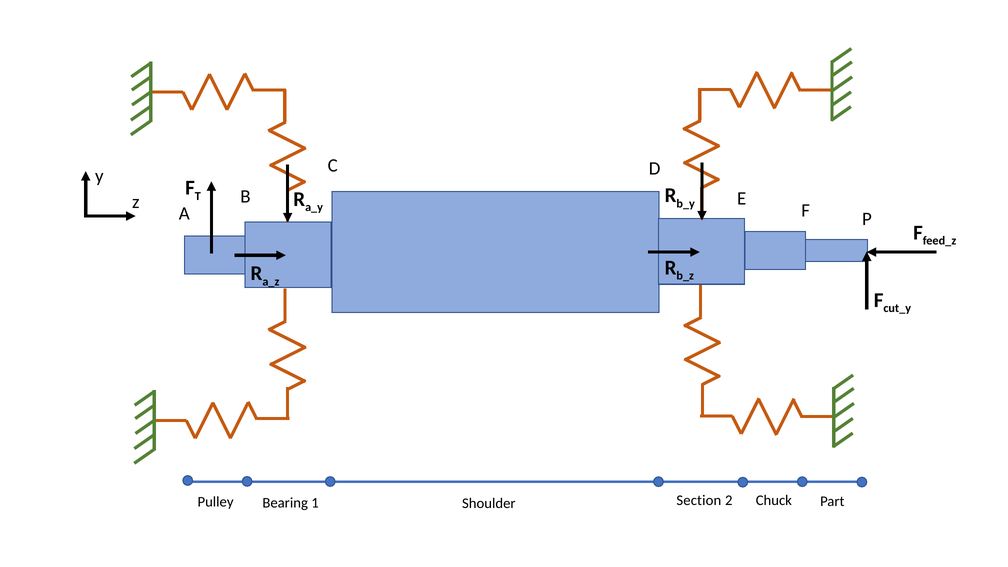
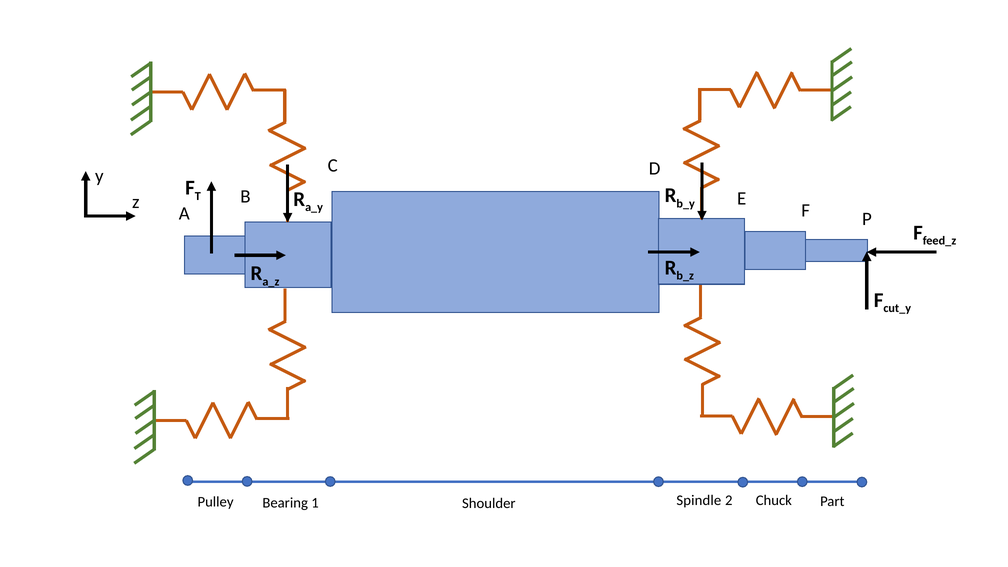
Section: Section -> Spindle
